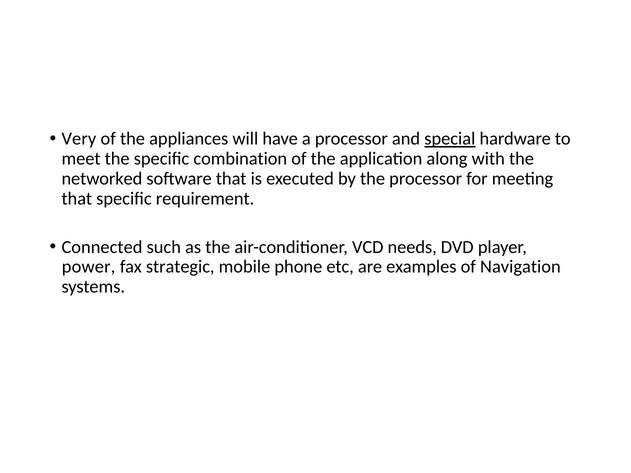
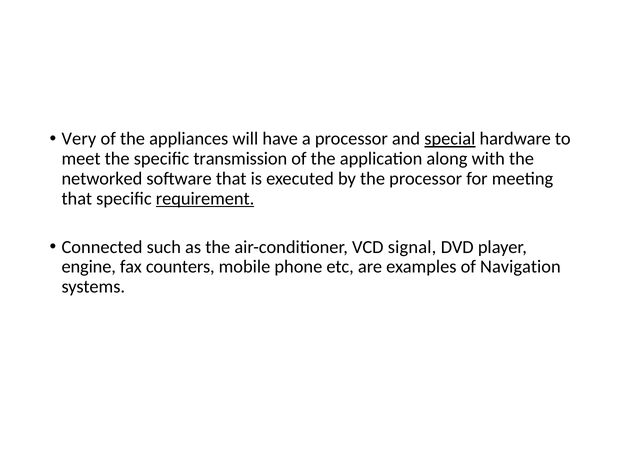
combination: combination -> transmission
requirement underline: none -> present
needs: needs -> signal
power: power -> engine
strategic: strategic -> counters
